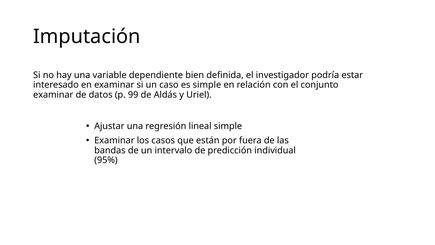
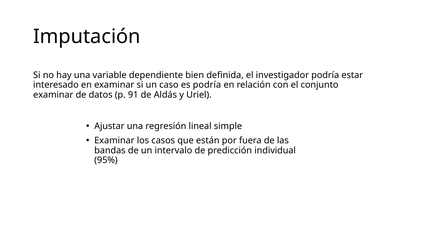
es simple: simple -> podría
99: 99 -> 91
